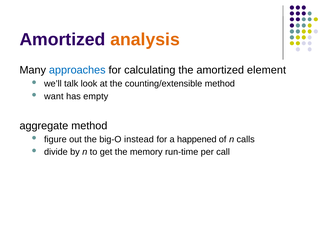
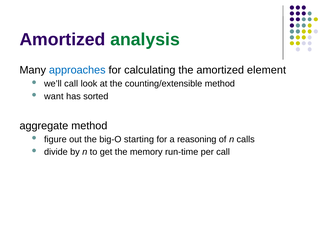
analysis colour: orange -> green
we’ll talk: talk -> call
empty: empty -> sorted
instead: instead -> starting
happened: happened -> reasoning
